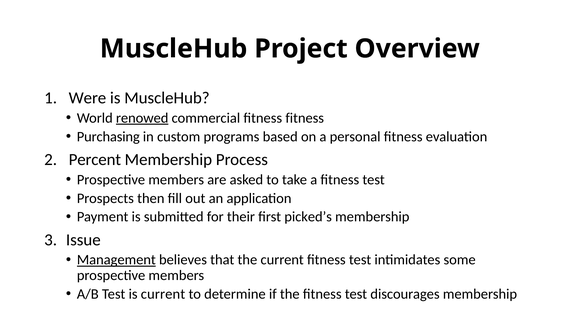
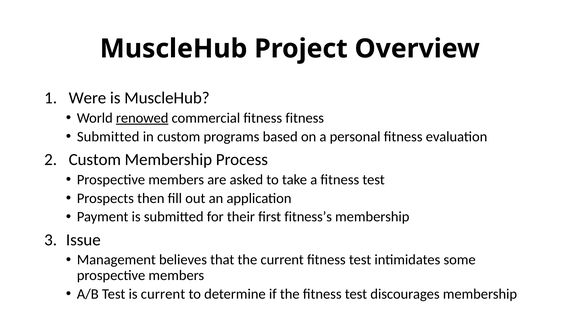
Purchasing at (108, 137): Purchasing -> Submitted
Percent at (95, 160): Percent -> Custom
picked’s: picked’s -> fitness’s
Management underline: present -> none
